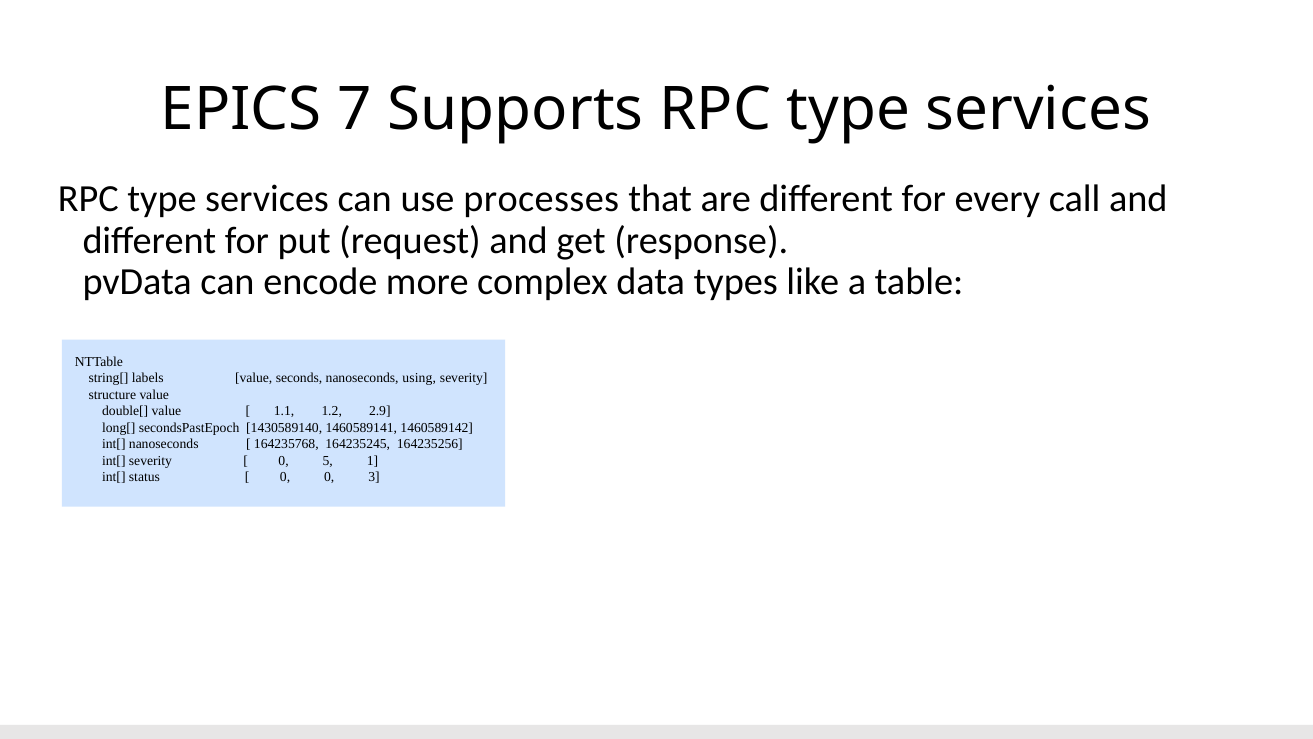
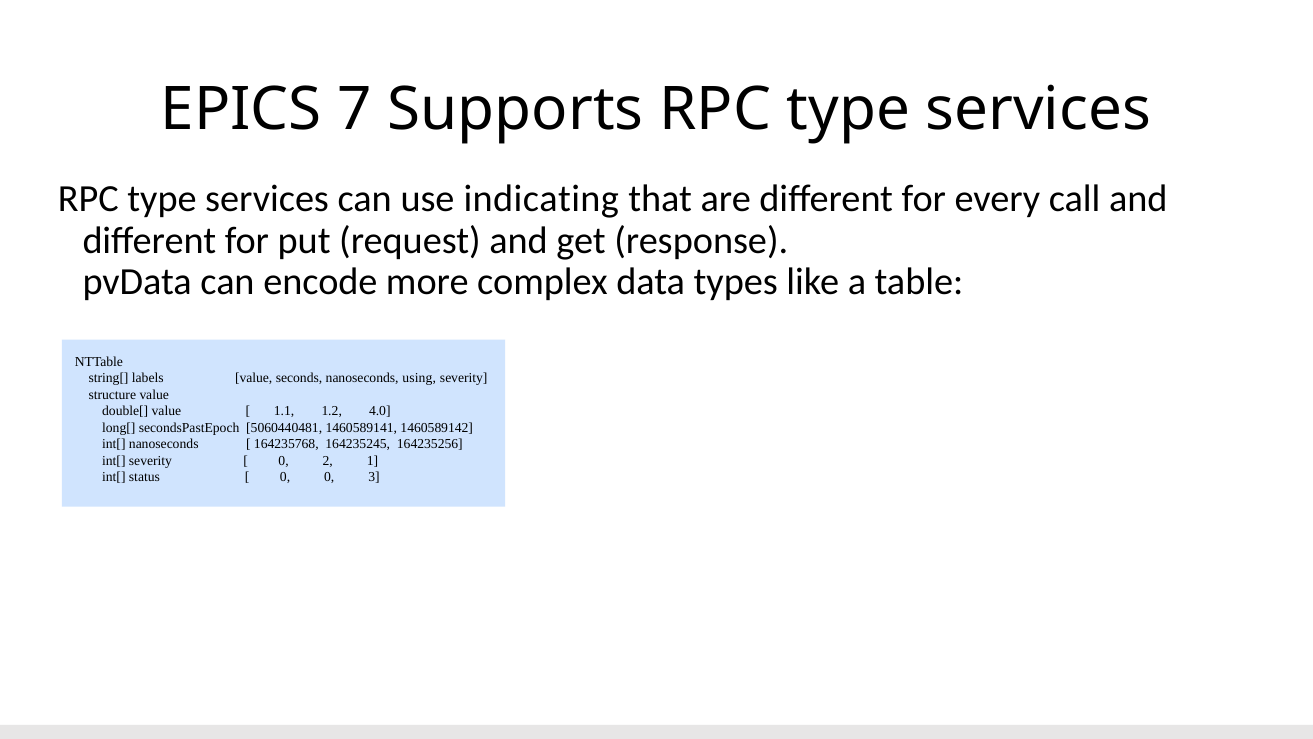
processes: processes -> indicating
2.9: 2.9 -> 4.0
1430589140: 1430589140 -> 5060440481
5: 5 -> 2
